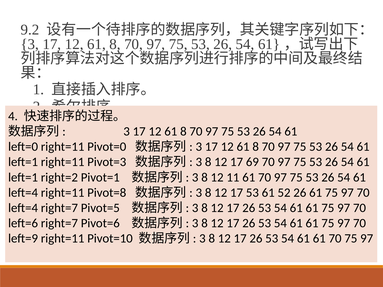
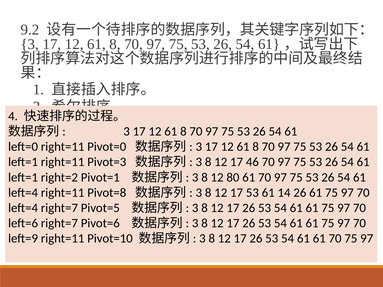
69: 69 -> 46
11: 11 -> 80
52: 52 -> 14
